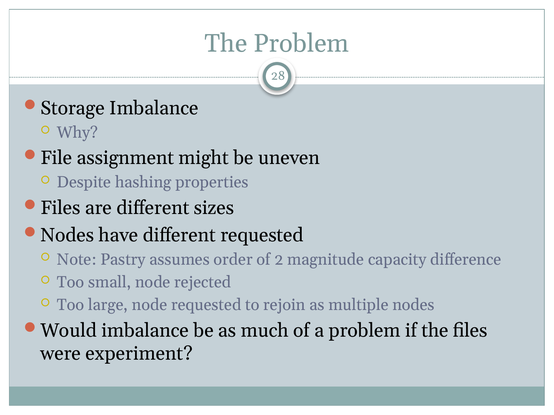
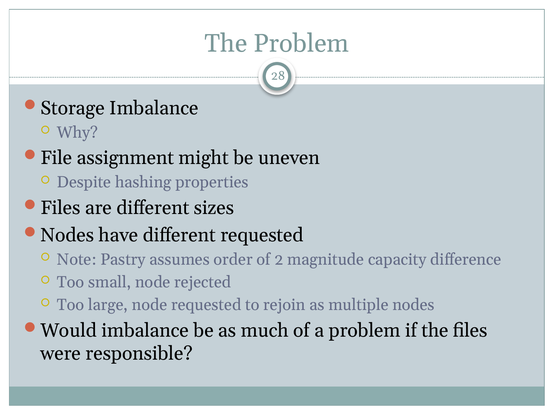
experiment: experiment -> responsible
